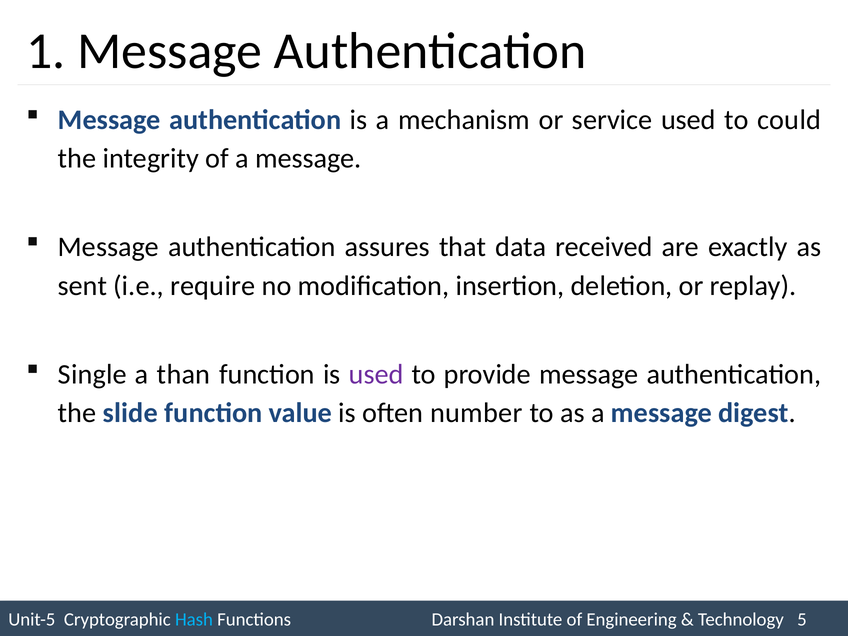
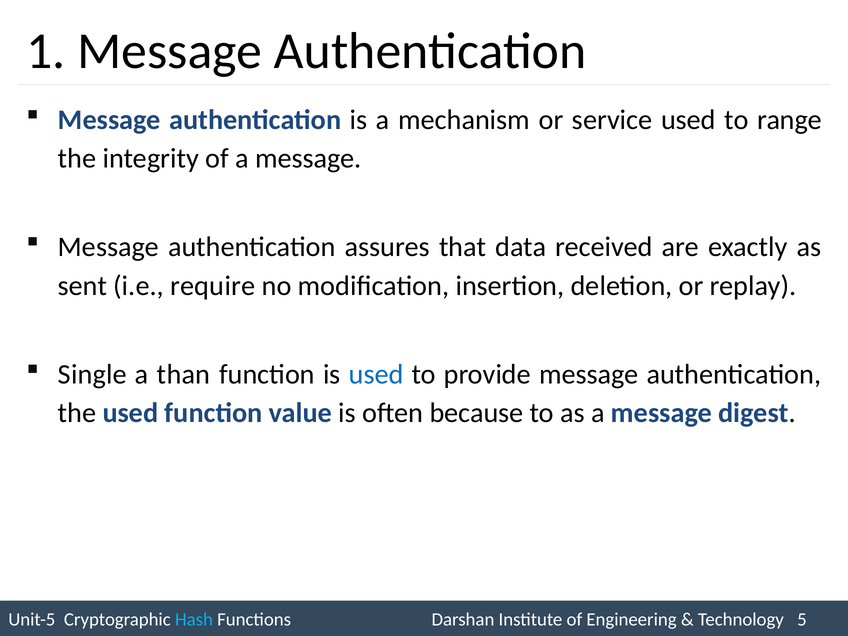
could: could -> range
used at (376, 374) colour: purple -> blue
the slide: slide -> used
number: number -> because
